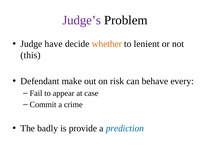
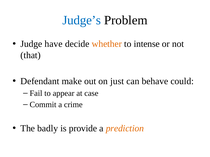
Judge’s colour: purple -> blue
lenient: lenient -> intense
this: this -> that
risk: risk -> just
every: every -> could
prediction colour: blue -> orange
